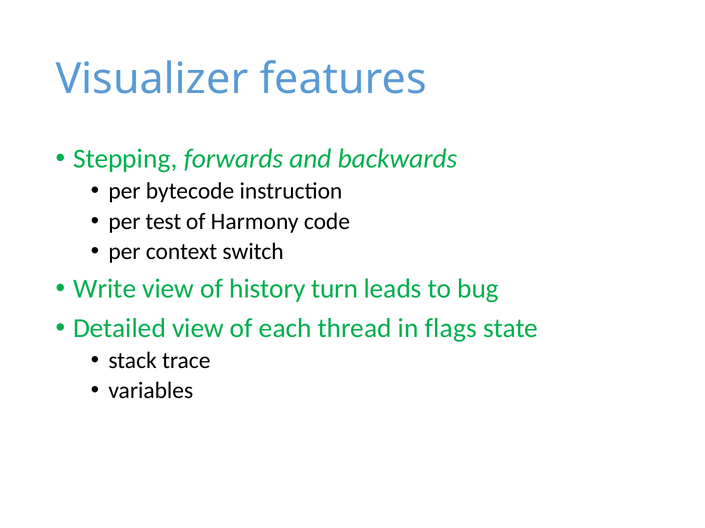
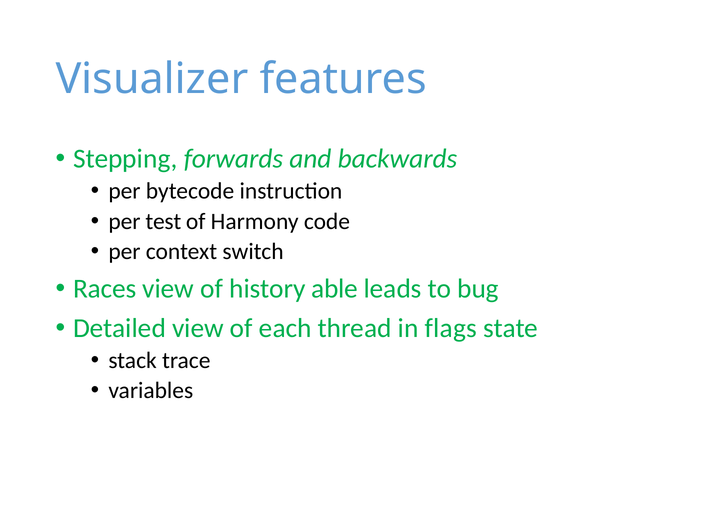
Write: Write -> Races
turn: turn -> able
